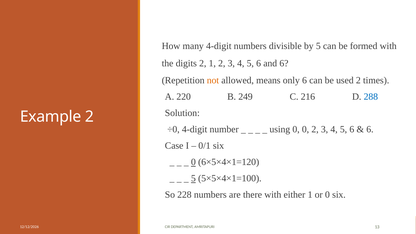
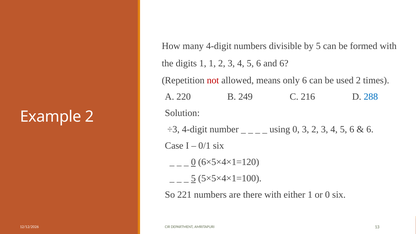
digits 2: 2 -> 1
not colour: orange -> red
÷0: ÷0 -> ÷3
0 0: 0 -> 3
228: 228 -> 221
